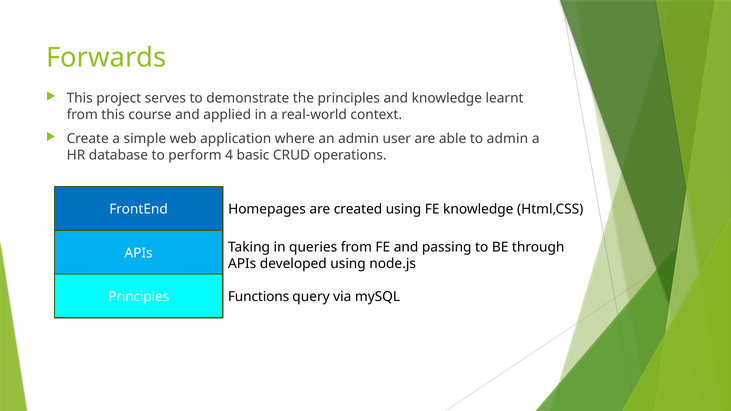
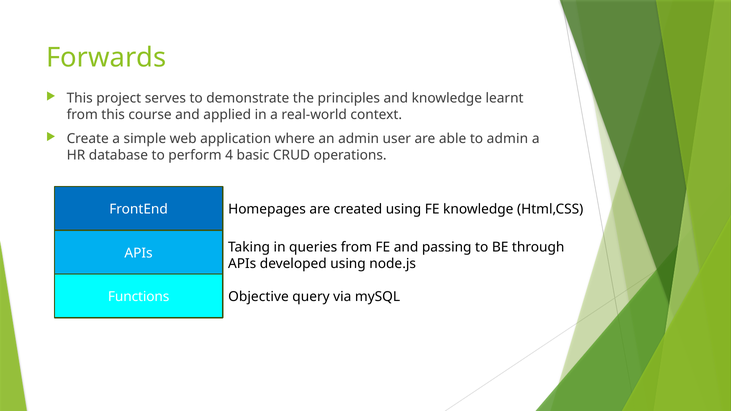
Functions: Functions -> Objective
Principles at (139, 297): Principles -> Functions
